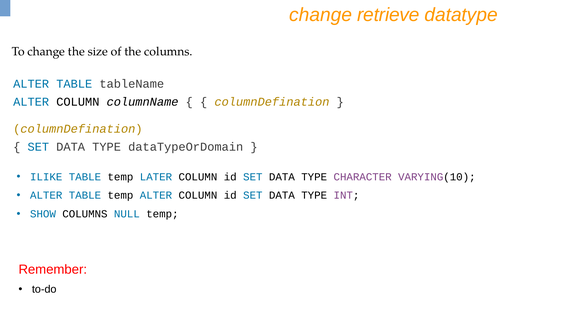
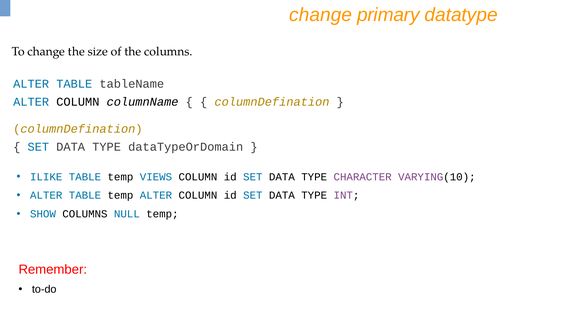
retrieve: retrieve -> primary
LATER: LATER -> VIEWS
